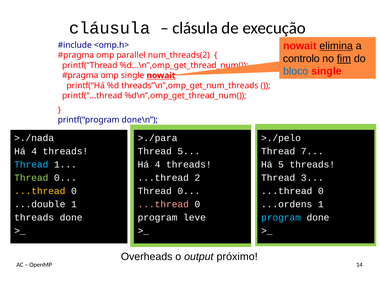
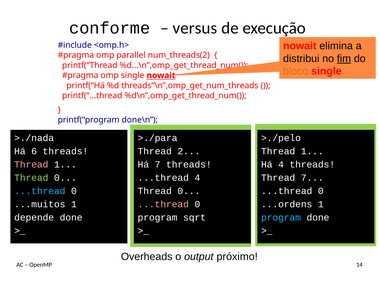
cláusula: cláusula -> conforme
clásula: clásula -> versus
elimina underline: present -> none
controlo: controlo -> distribui
bloco colour: blue -> orange
4 at (34, 151): 4 -> 6
Thread 5: 5 -> 2
7 at (312, 151): 7 -> 1
Thread at (31, 165) colour: light blue -> pink
4 at (158, 165): 4 -> 7
Há 5: 5 -> 4
...thread 2: 2 -> 4
Thread 3: 3 -> 7
...thread at (40, 191) colour: yellow -> light blue
...double: ...double -> ...muitos
threads at (34, 218): threads -> depende
leve: leve -> sqrt
